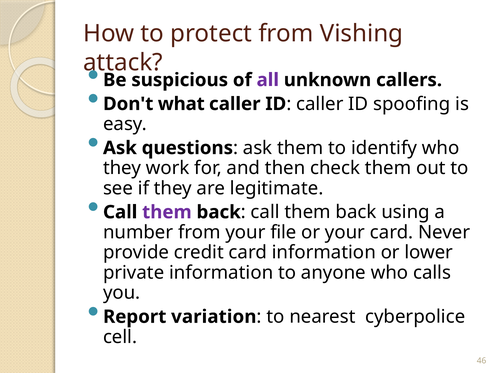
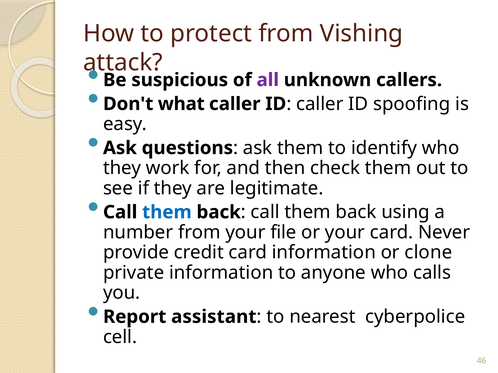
them at (167, 212) colour: purple -> blue
lower: lower -> clone
variation: variation -> assistant
